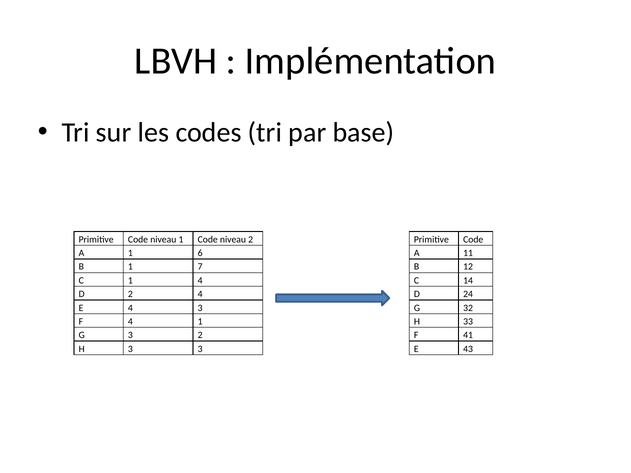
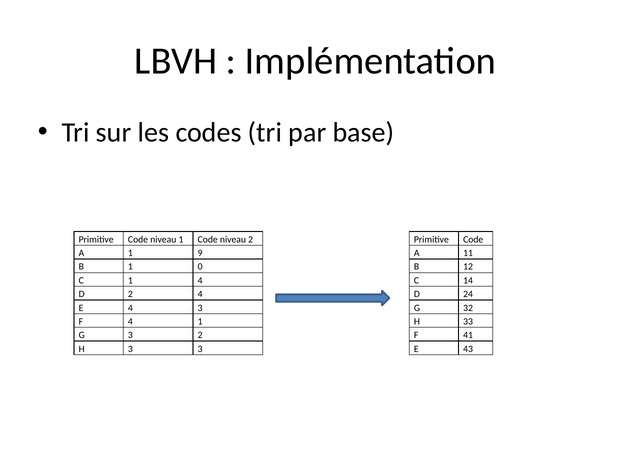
6: 6 -> 9
7: 7 -> 0
